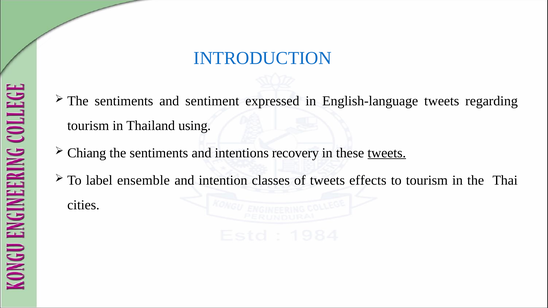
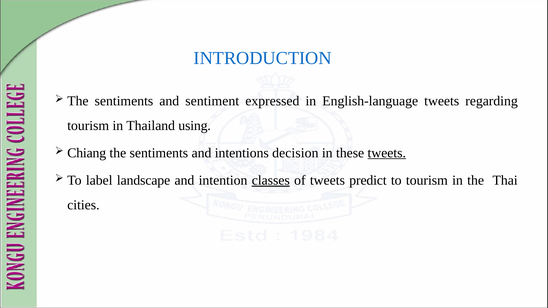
recovery: recovery -> decision
ensemble: ensemble -> landscape
classes underline: none -> present
effects: effects -> predict
